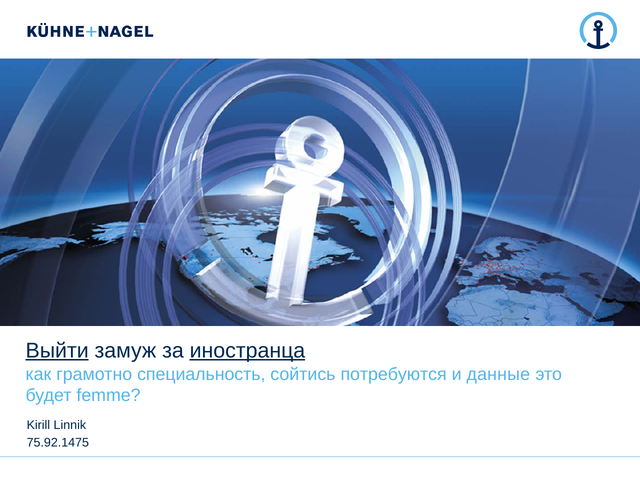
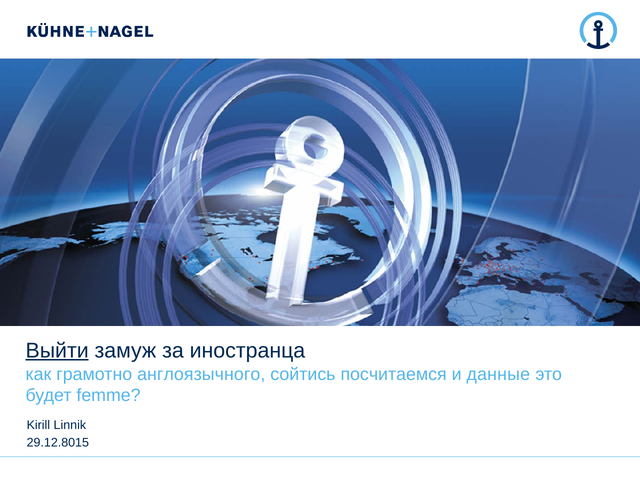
иностранца underline: present -> none
специальность: специальность -> англоязычного
потребуются: потребуются -> посчитаемся
75.92.1475: 75.92.1475 -> 29.12.8015
